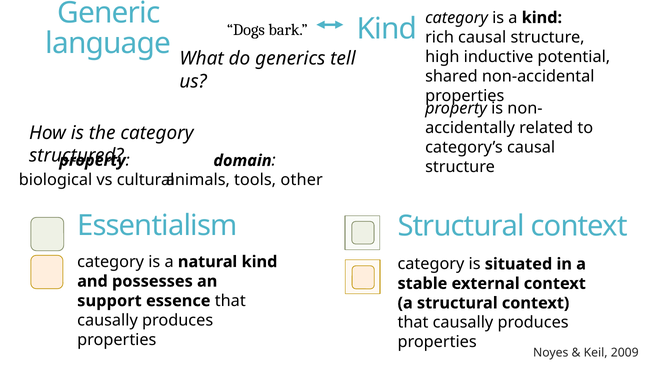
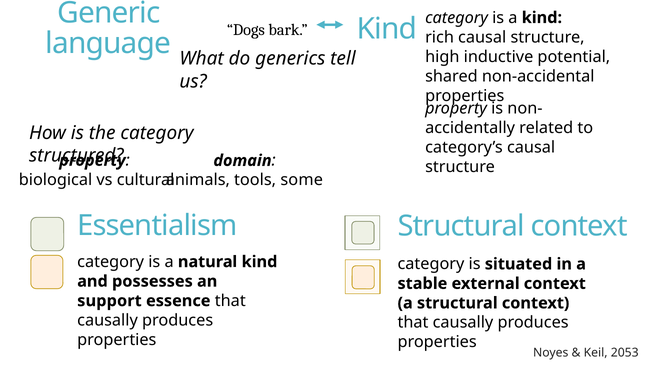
other: other -> some
2009: 2009 -> 2053
